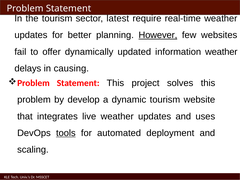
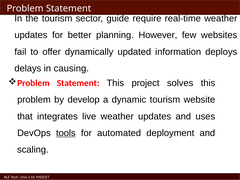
latest: latest -> guide
However underline: present -> none
information weather: weather -> deploys
